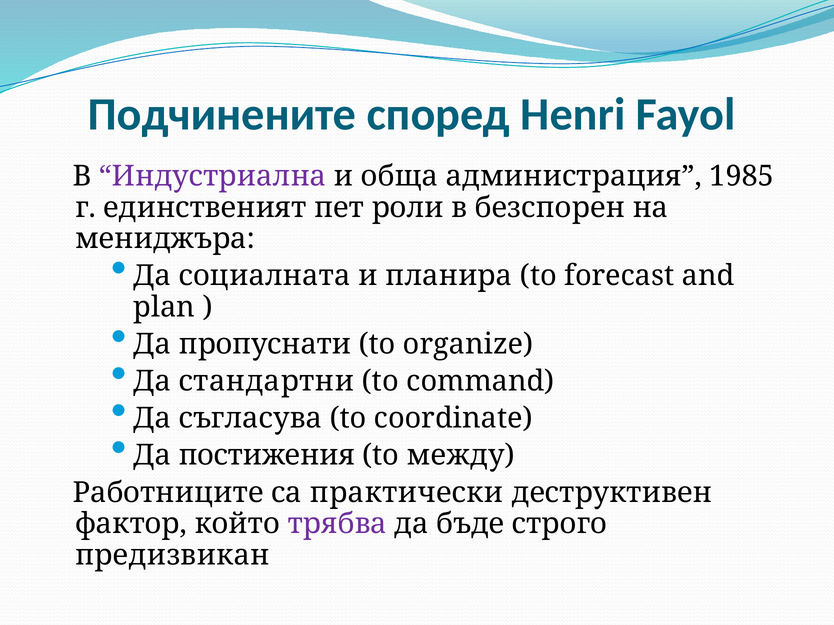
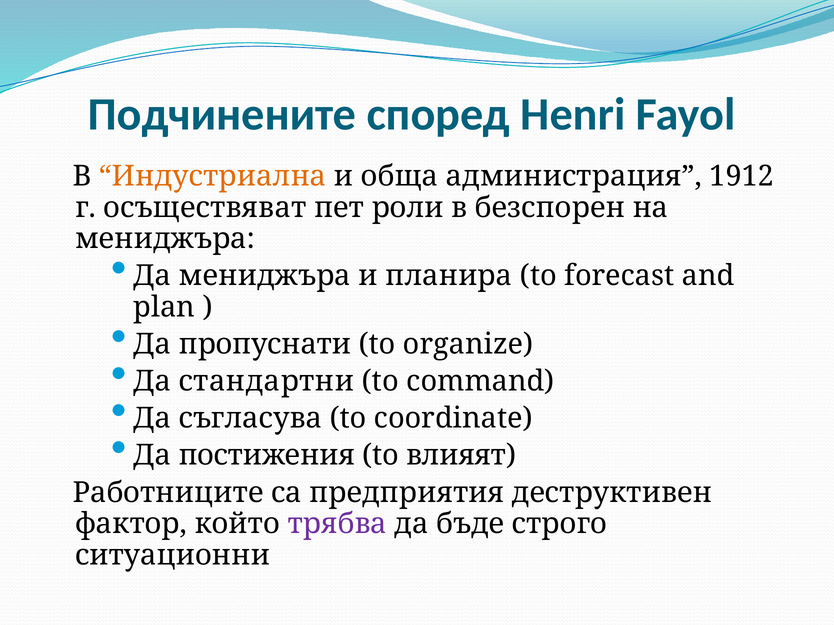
Индустриална colour: purple -> orange
1985: 1985 -> 1912
единственият: единственият -> осъществяват
Да социалната: социалната -> мениджъра
между: между -> влияят
практически: практически -> предприятия
предизвикан: предизвикан -> ситуационни
